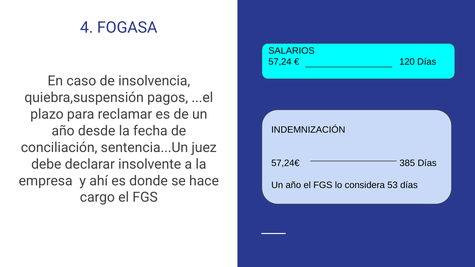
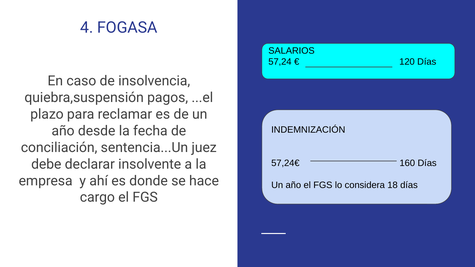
385: 385 -> 160
53: 53 -> 18
